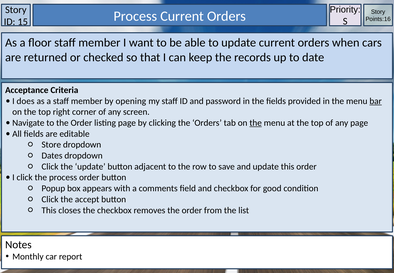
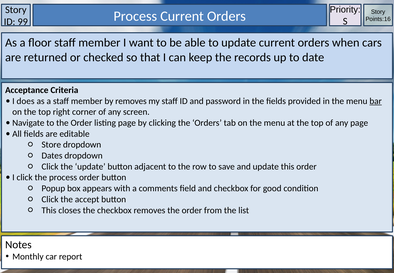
15: 15 -> 99
by opening: opening -> removes
the at (256, 123) underline: present -> none
